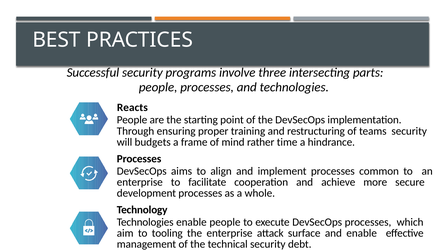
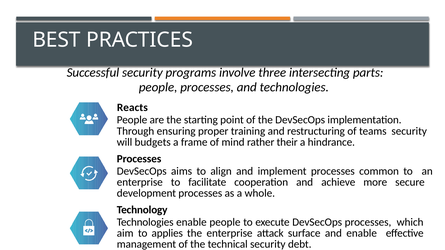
time: time -> their
tooling: tooling -> applies
